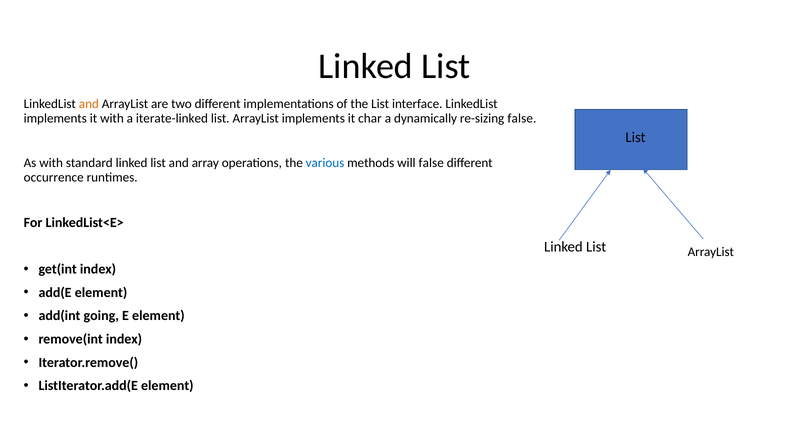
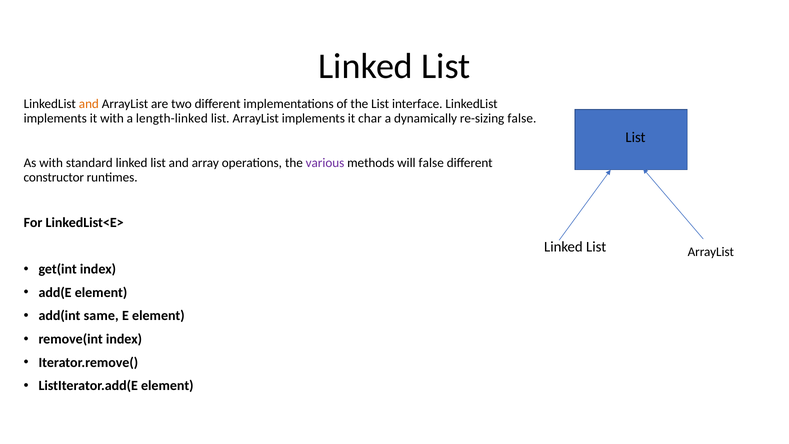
iterate-linked: iterate-linked -> length-linked
various colour: blue -> purple
occurrence: occurrence -> constructor
going: going -> same
